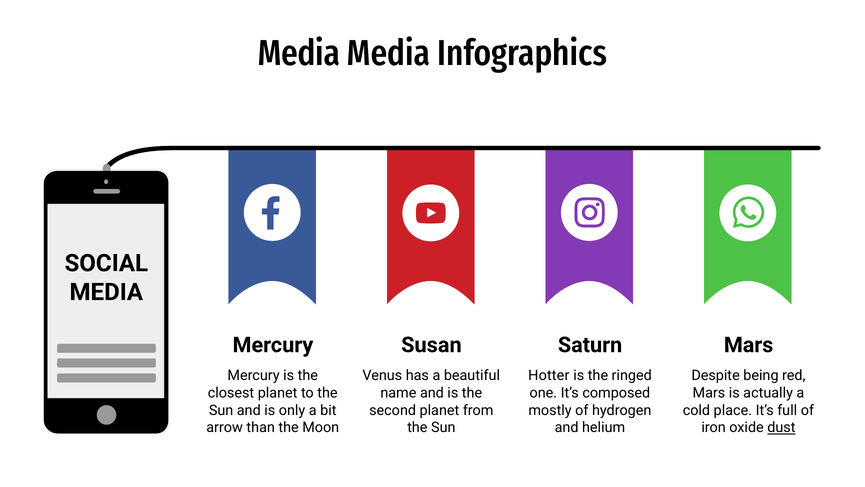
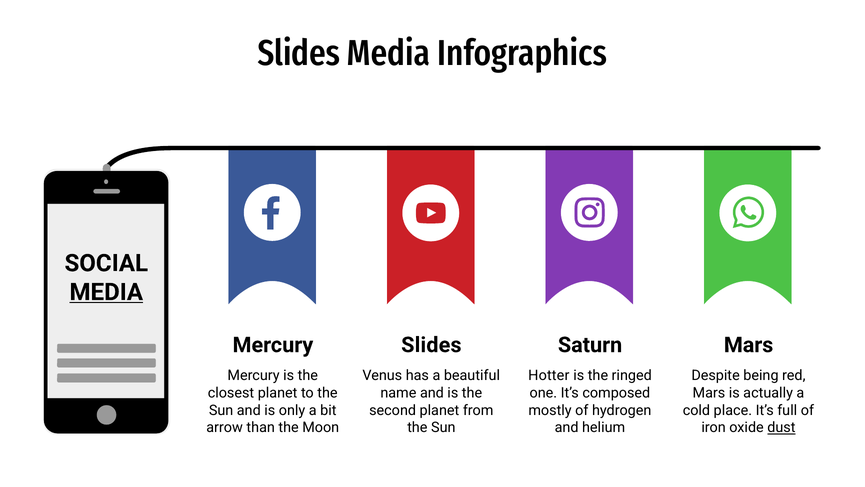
Media at (299, 53): Media -> Slides
MEDIA at (106, 292) underline: none -> present
Mercury Susan: Susan -> Slides
